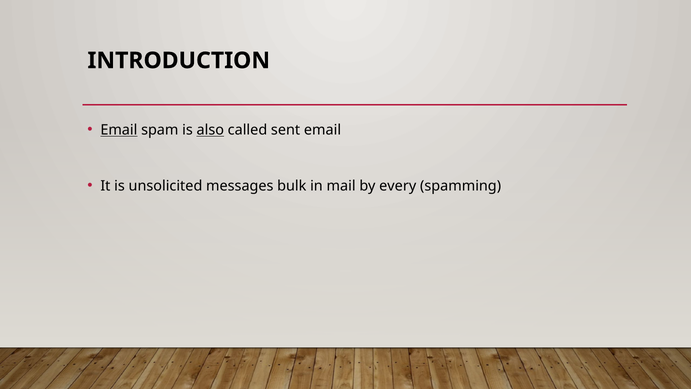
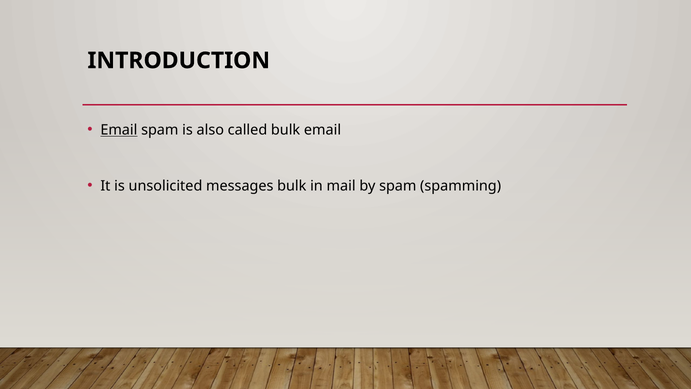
also underline: present -> none
called sent: sent -> bulk
by every: every -> spam
